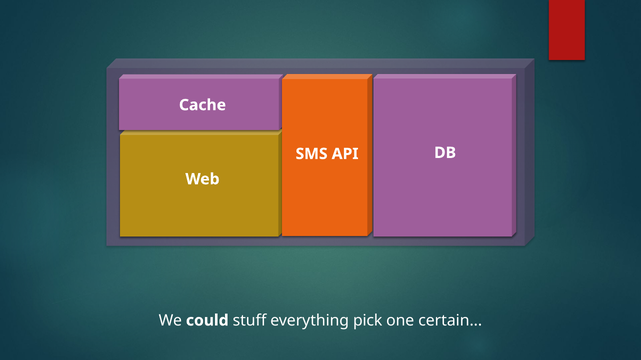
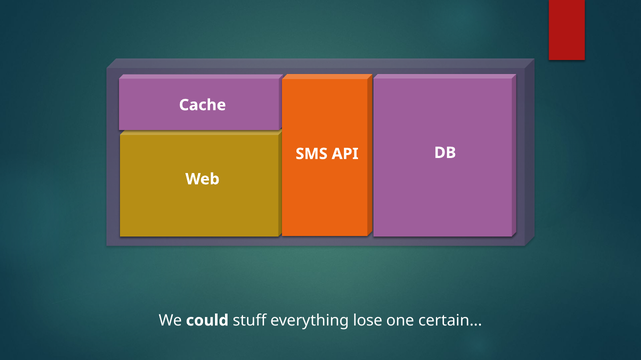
pick: pick -> lose
